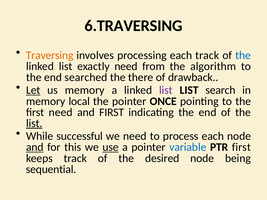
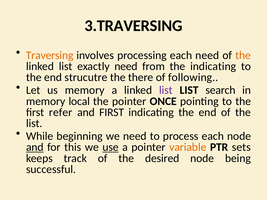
6.TRAVERSING: 6.TRAVERSING -> 3.TRAVERSING
each track: track -> need
the at (243, 55) colour: blue -> orange
the algorithm: algorithm -> indicating
searched: searched -> strucutre
drawback: drawback -> following
Let underline: present -> none
first need: need -> refer
list at (34, 123) underline: present -> none
successful: successful -> beginning
variable colour: blue -> orange
PTR first: first -> sets
sequential: sequential -> successful
